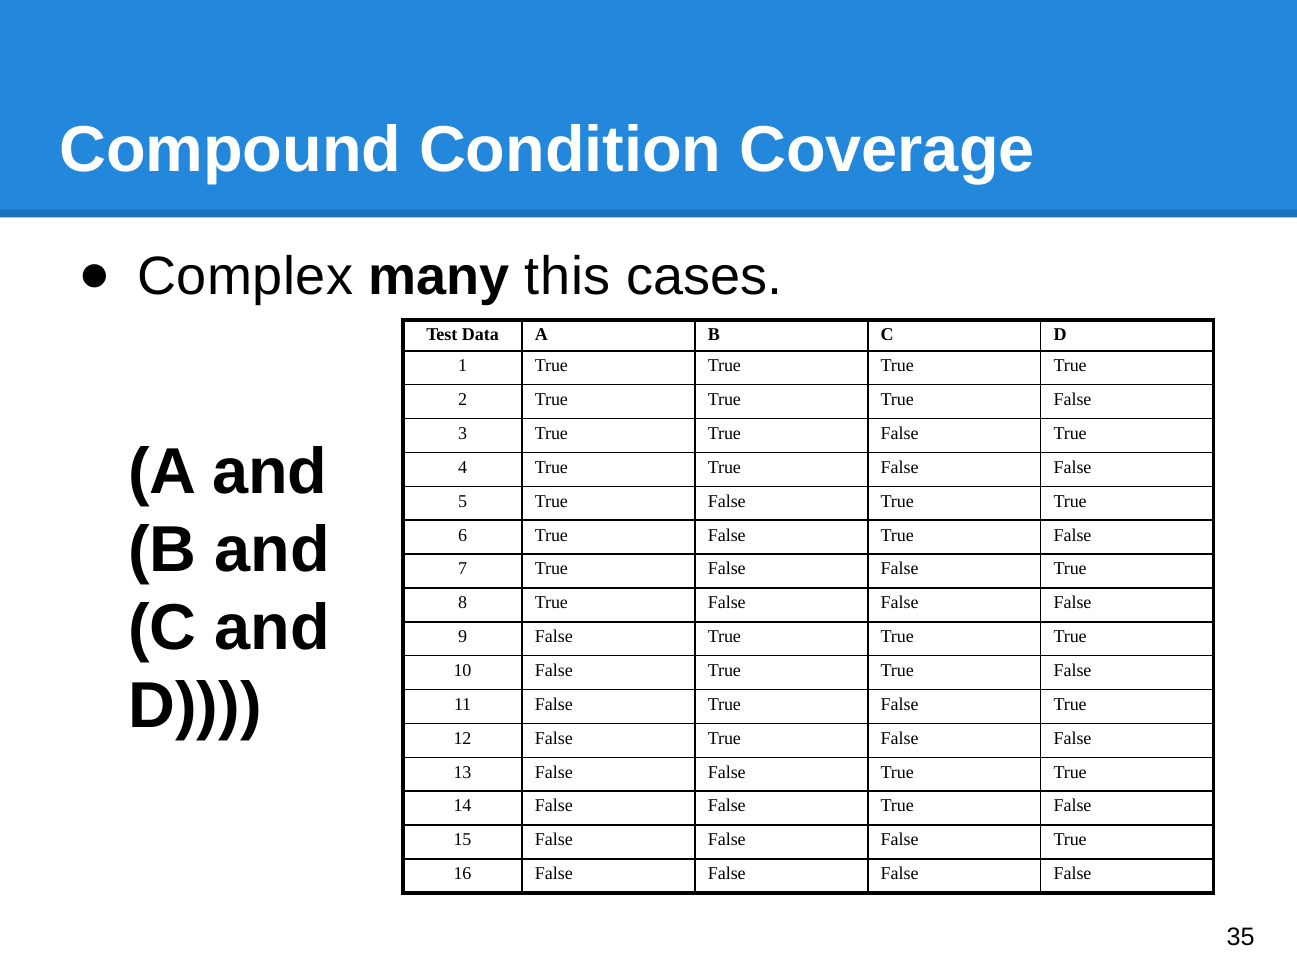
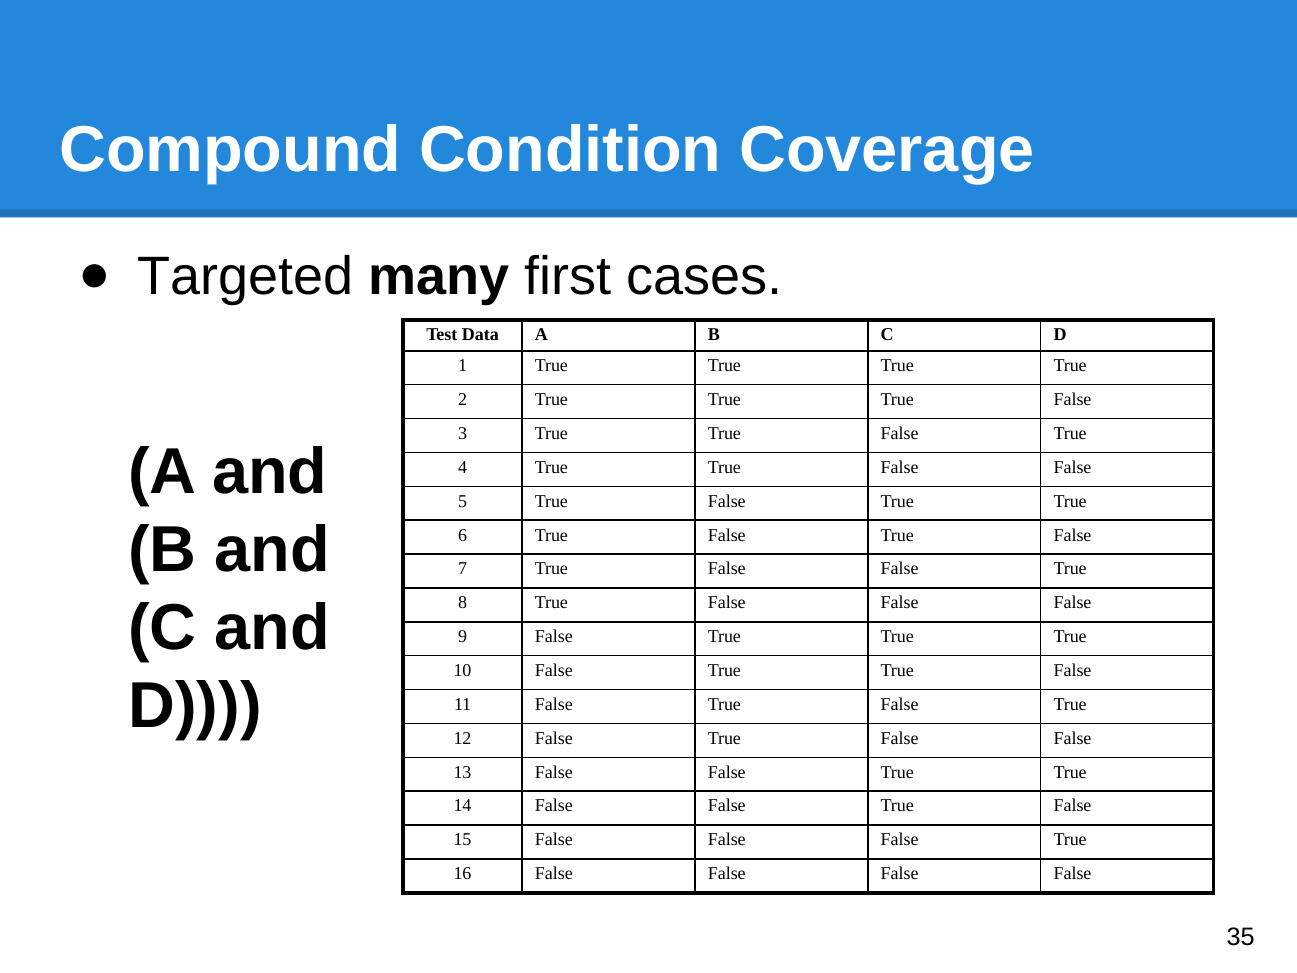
Complex: Complex -> Targeted
this: this -> first
